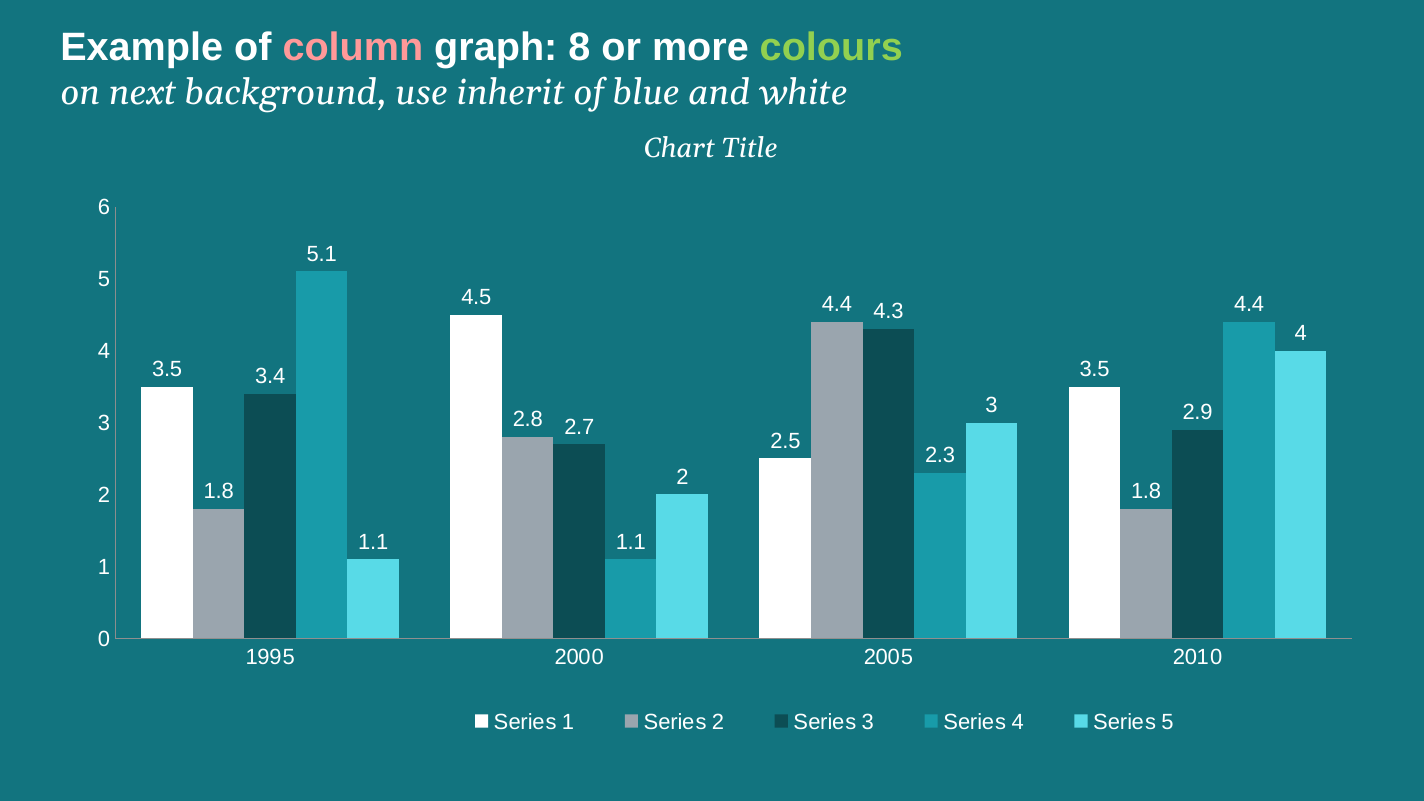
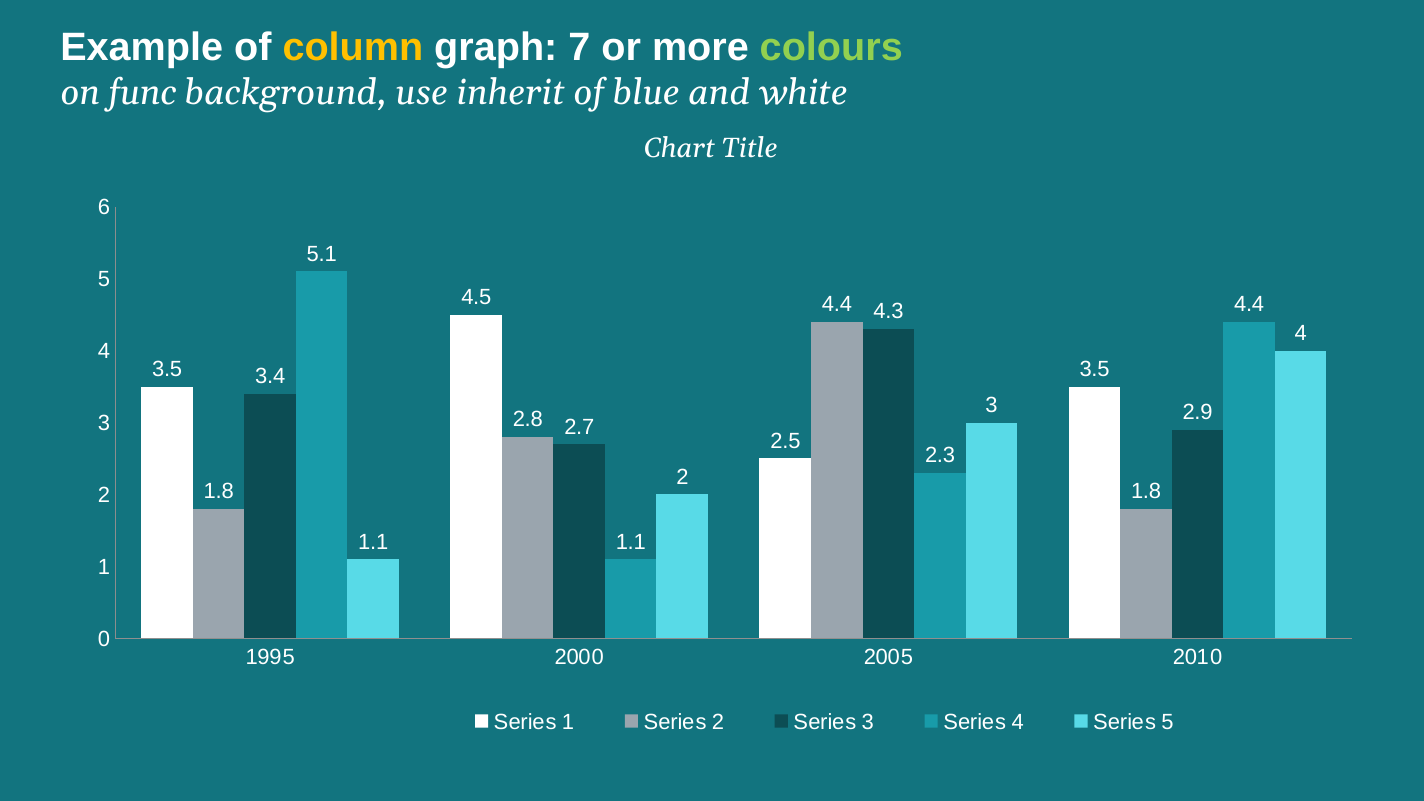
column colour: pink -> yellow
8: 8 -> 7
next: next -> func
